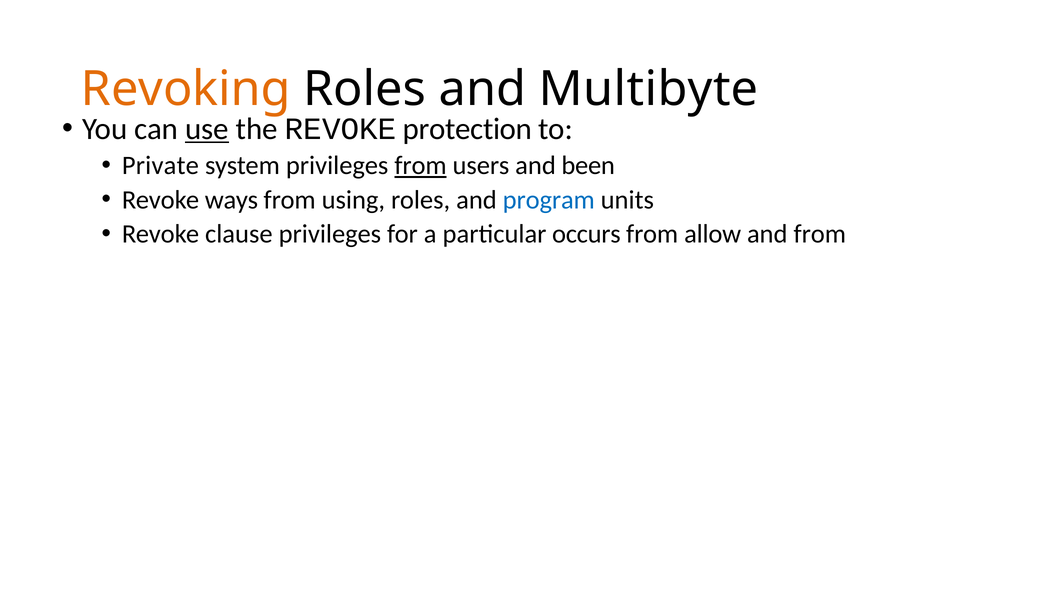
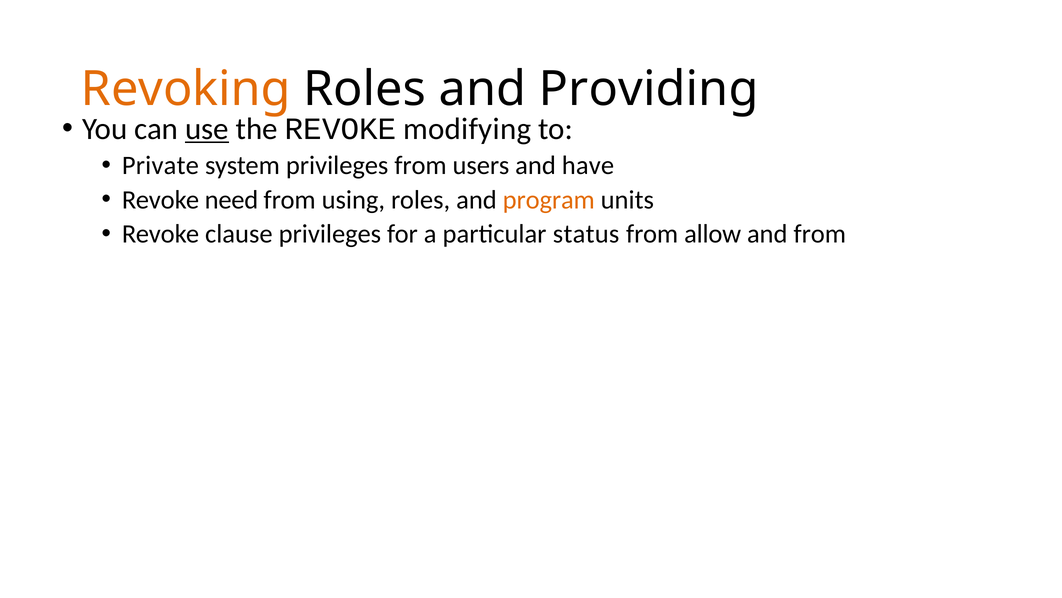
Multibyte: Multibyte -> Providing
protection: protection -> modifying
from at (421, 165) underline: present -> none
been: been -> have
ways: ways -> need
program colour: blue -> orange
occurs: occurs -> status
